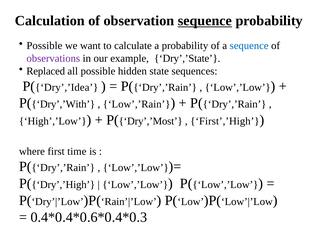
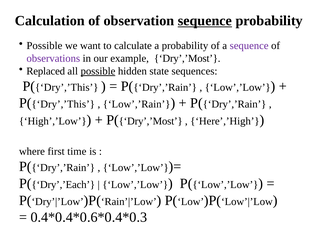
sequence at (249, 46) colour: blue -> purple
example Dry’,’State: Dry’,’State -> Dry’,’Most
possible at (98, 71) underline: none -> present
Dry’,’Idea at (67, 87): Dry’,’Idea -> Dry’,’This
Dry’,’With at (63, 104): Dry’,’With -> Dry’,’This
First’,’High: First’,’High -> Here’,’High
Dry’,’High: Dry’,’High -> Dry’,’Each
